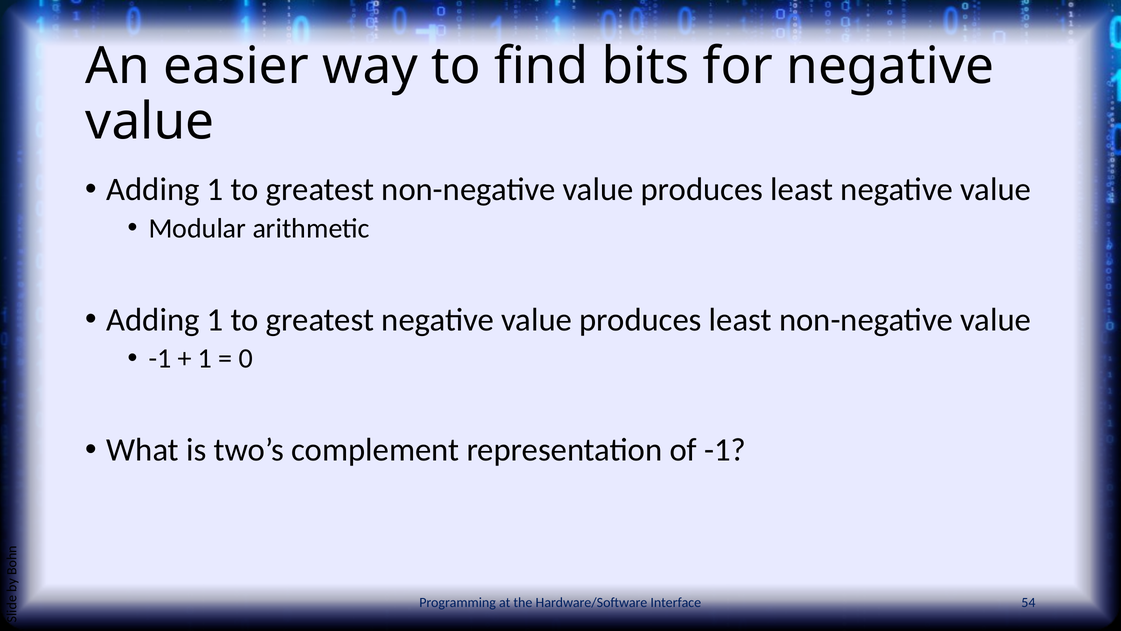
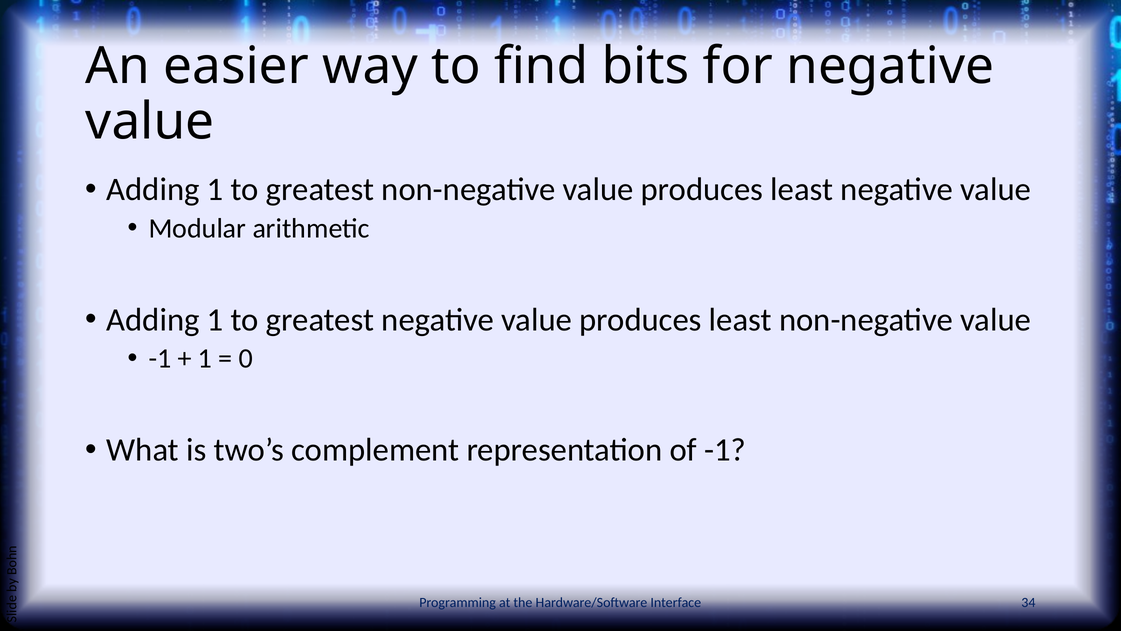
54: 54 -> 34
